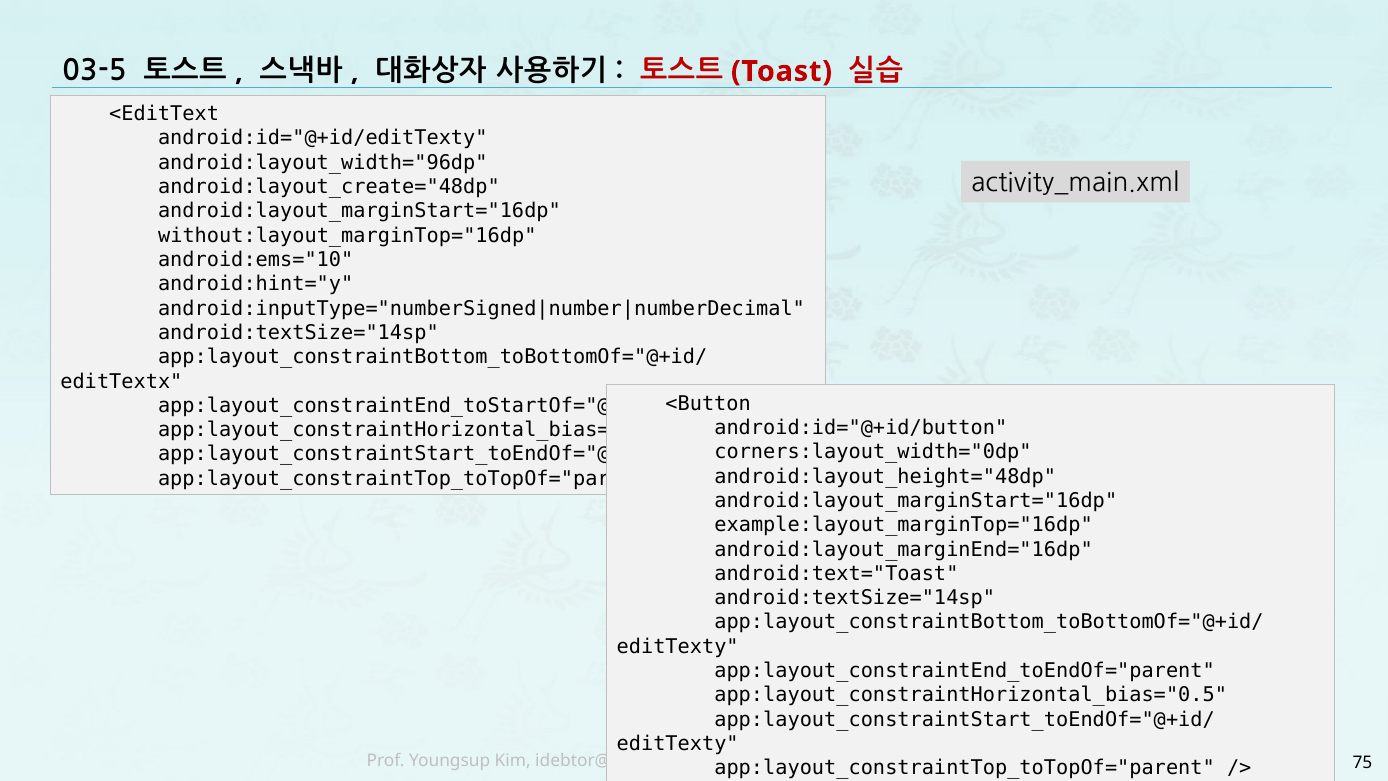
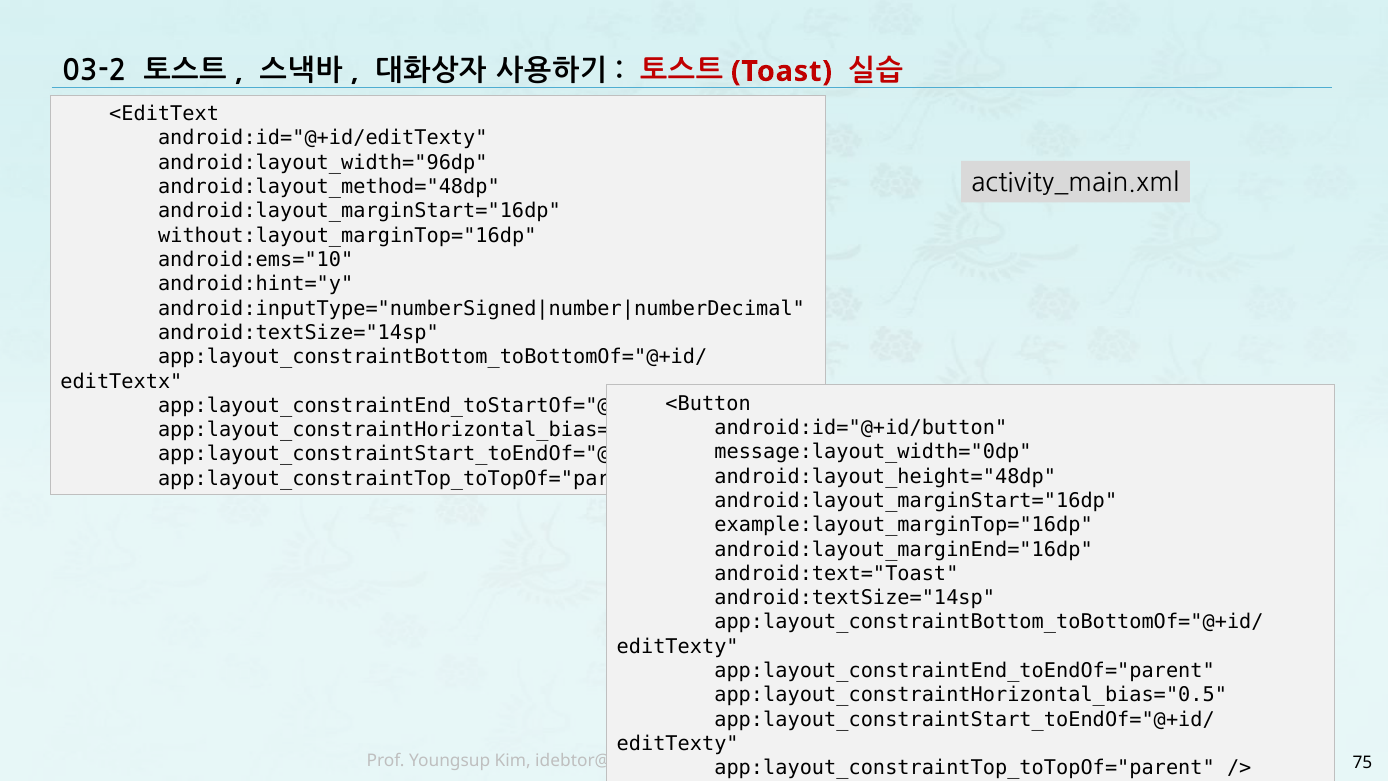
03-5: 03-5 -> 03-2
android:layout_create="48dp: android:layout_create="48dp -> android:layout_method="48dp
corners:layout_width="0dp: corners:layout_width="0dp -> message:layout_width="0dp
